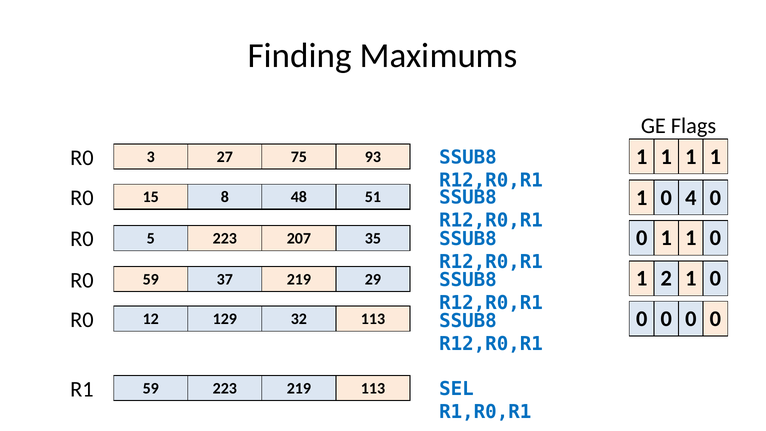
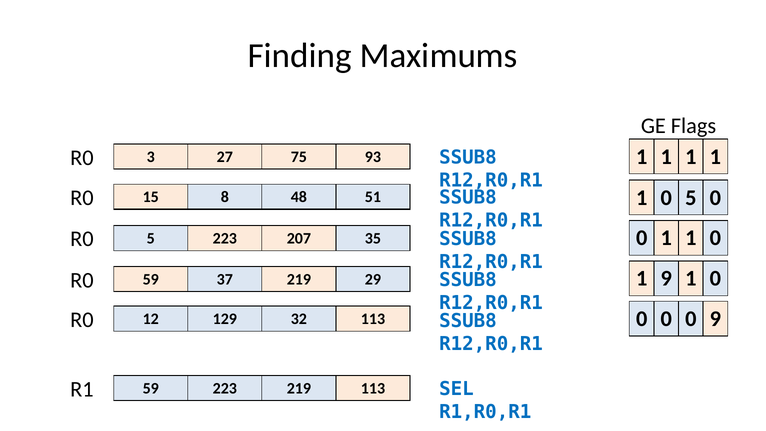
0 4: 4 -> 5
1 2: 2 -> 9
0 at (715, 319): 0 -> 9
